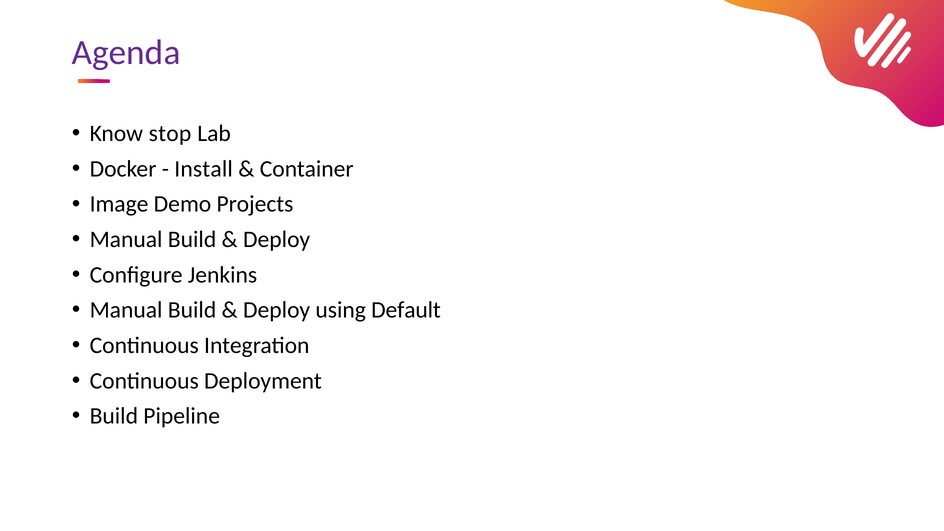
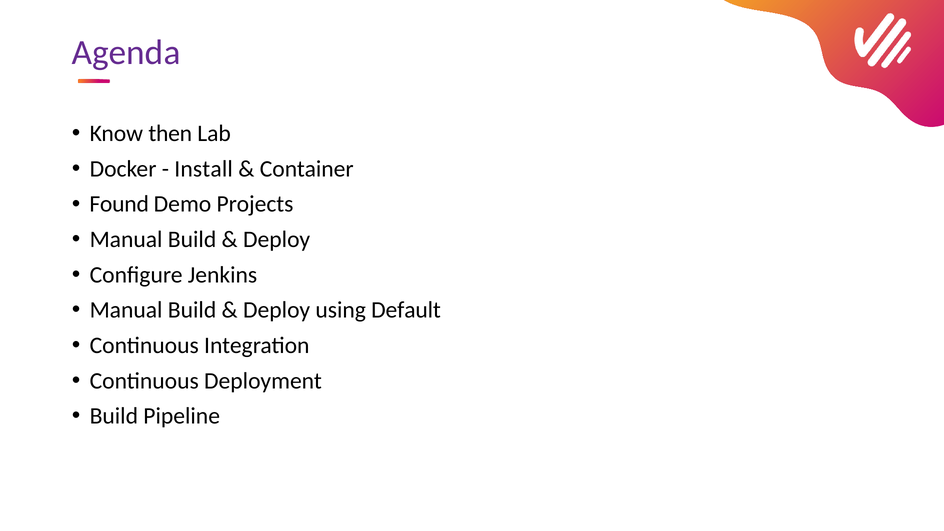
stop: stop -> then
Image: Image -> Found
